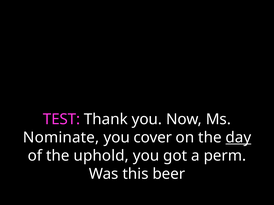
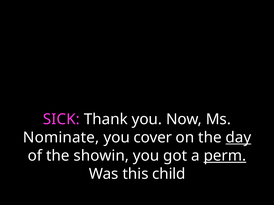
TEST: TEST -> SICK
uphold: uphold -> showin
perm underline: none -> present
beer: beer -> child
